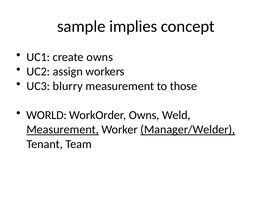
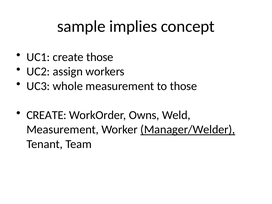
create owns: owns -> those
blurry: blurry -> whole
WORLD at (47, 115): WORLD -> CREATE
Measurement at (63, 130) underline: present -> none
